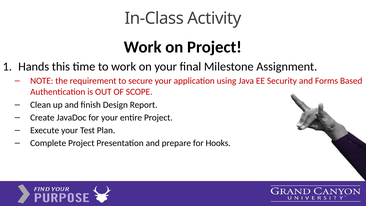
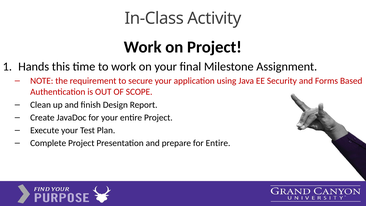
for Hooks: Hooks -> Entire
